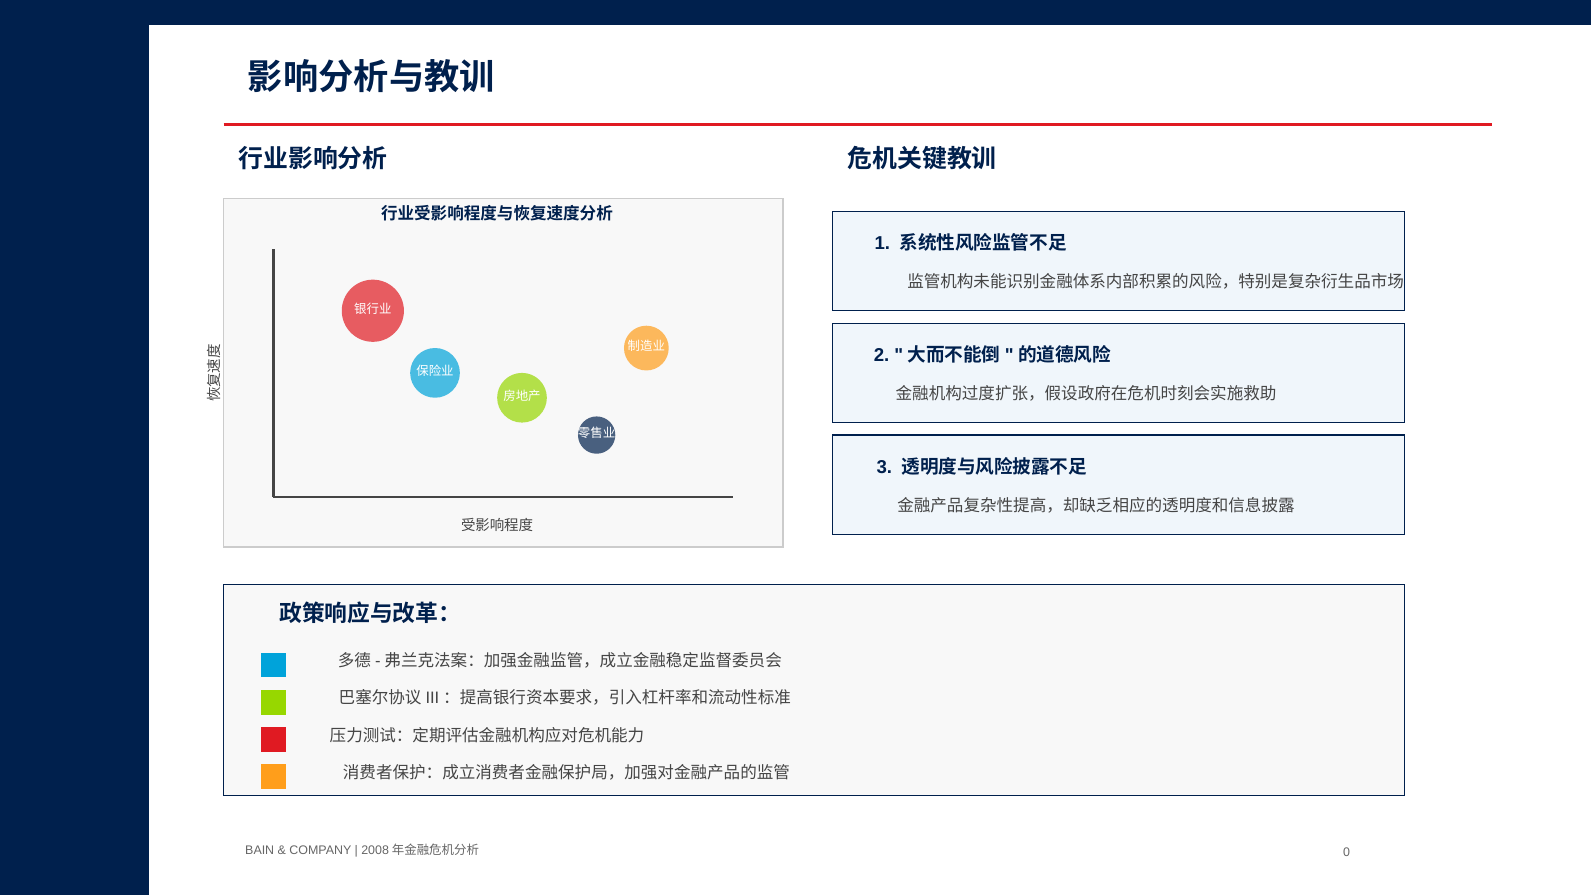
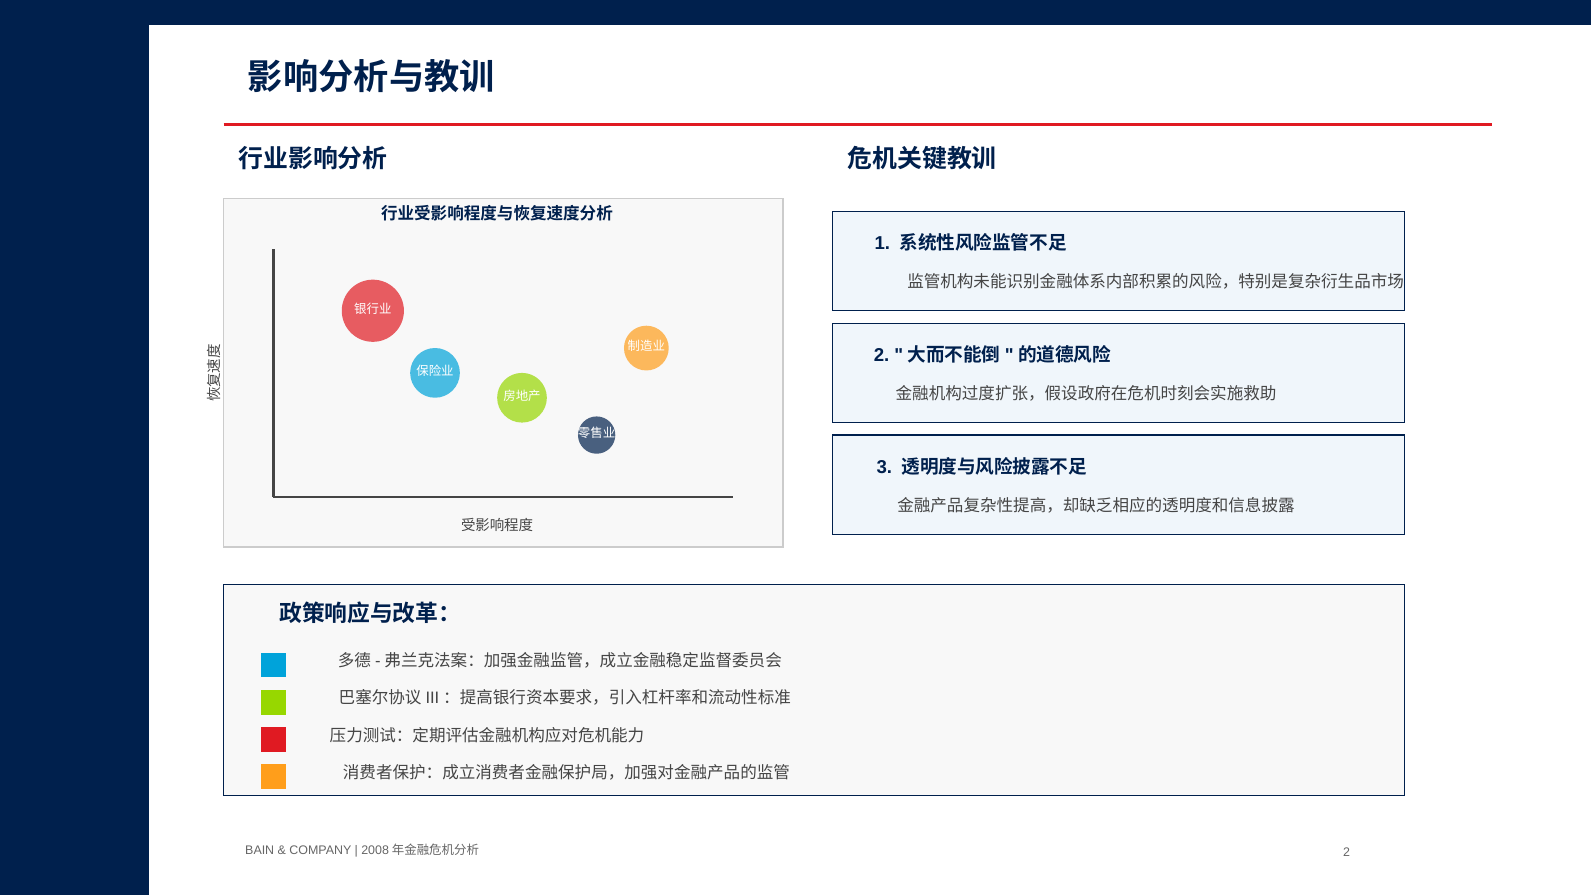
0 at (1346, 852): 0 -> 2
